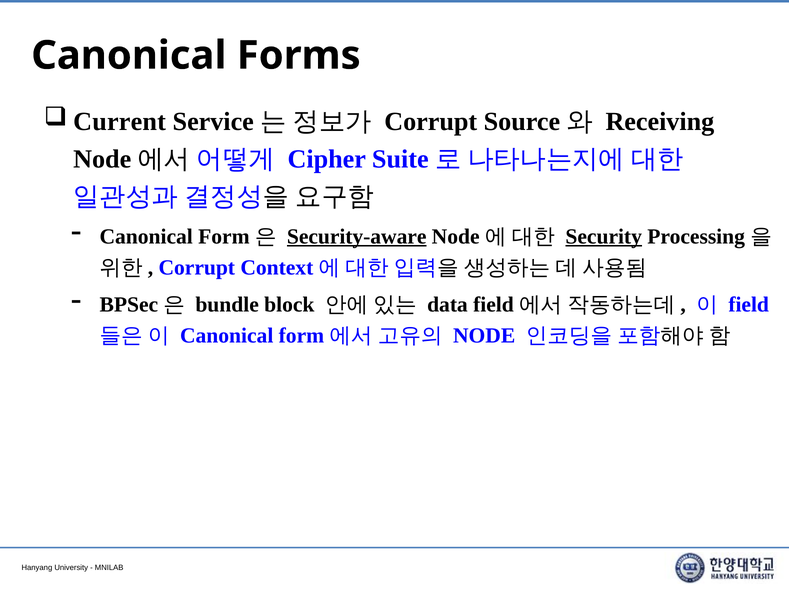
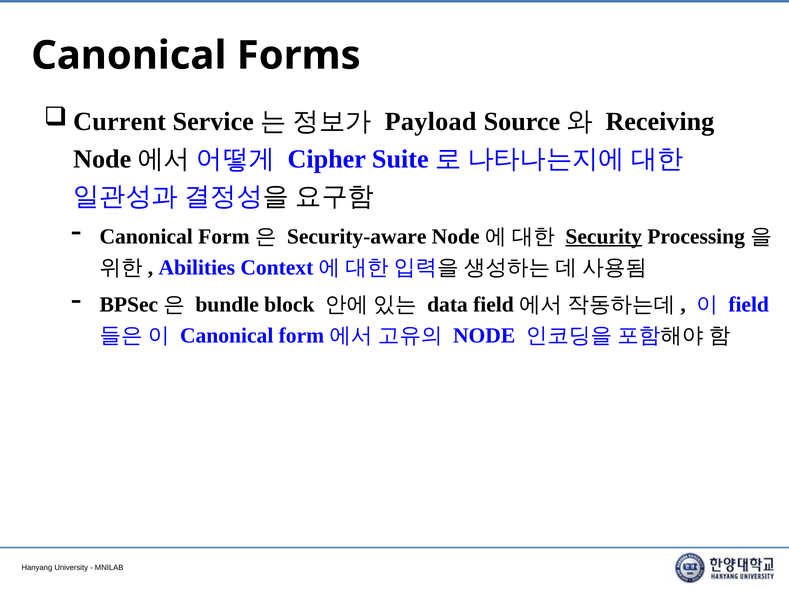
Corrupt at (431, 122): Corrupt -> Payload
Security-aware underline: present -> none
Corrupt at (197, 268): Corrupt -> Abilities
